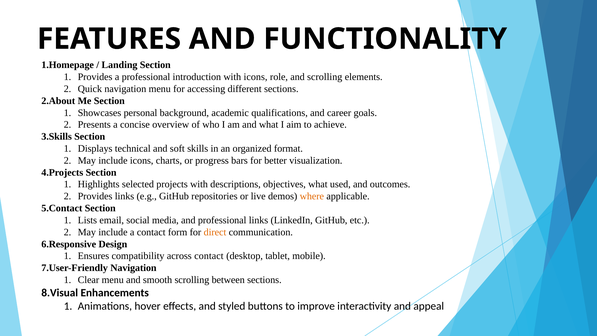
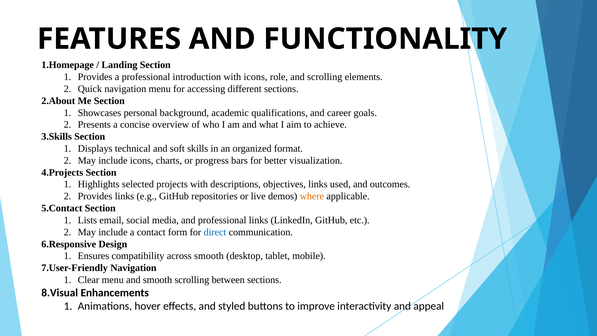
objectives what: what -> links
direct colour: orange -> blue
across contact: contact -> smooth
